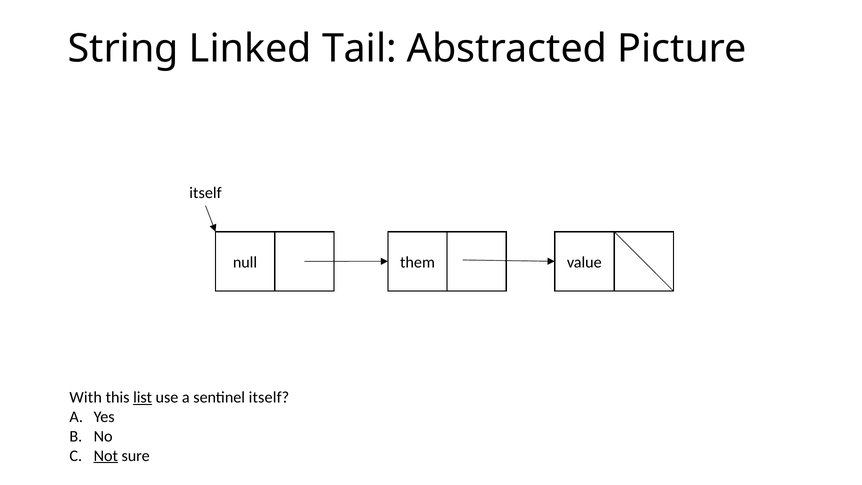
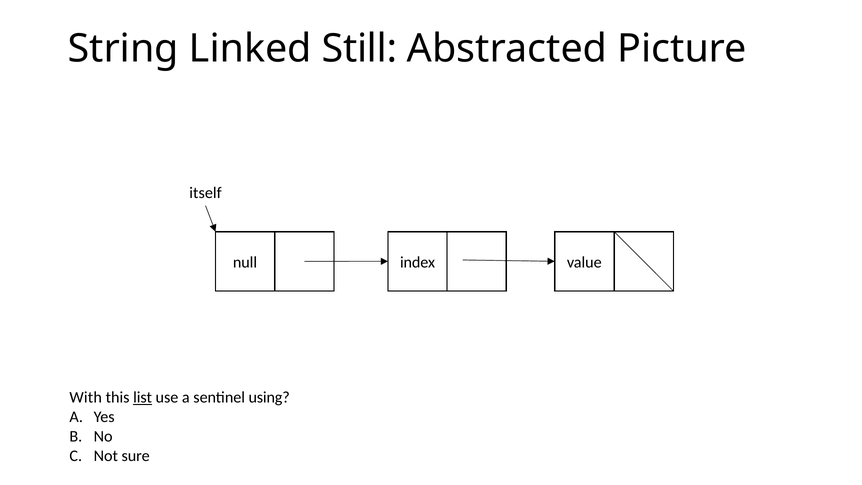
Tail: Tail -> Still
them: them -> index
sentinel itself: itself -> using
Not underline: present -> none
